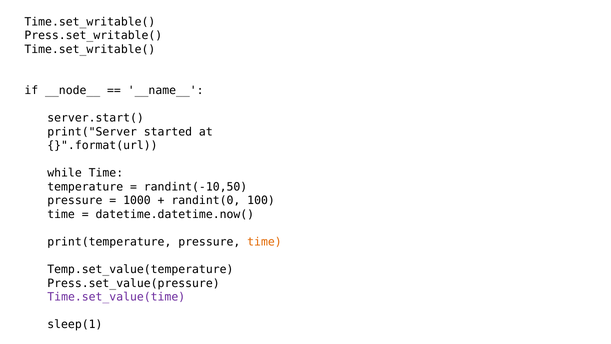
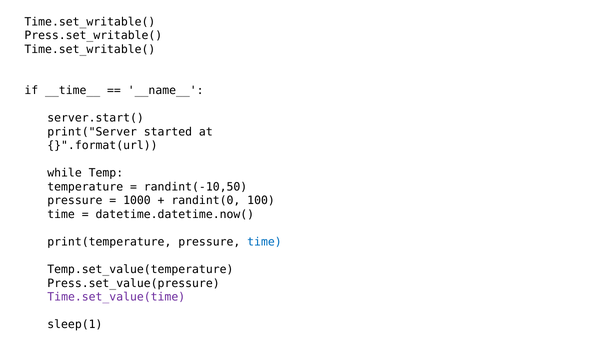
__node__: __node__ -> __time__
while Time: Time -> Temp
time at (264, 242) colour: orange -> blue
